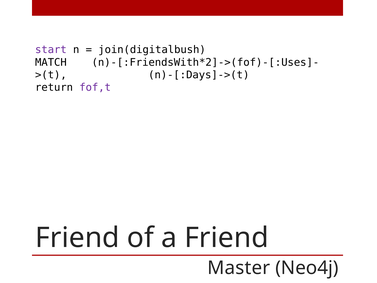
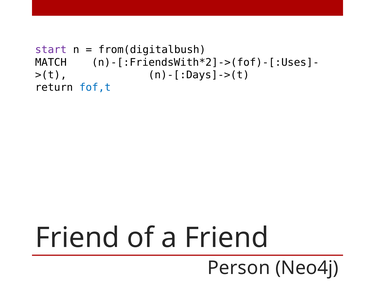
join(digitalbush: join(digitalbush -> from(digitalbush
fof,t colour: purple -> blue
Master: Master -> Person
